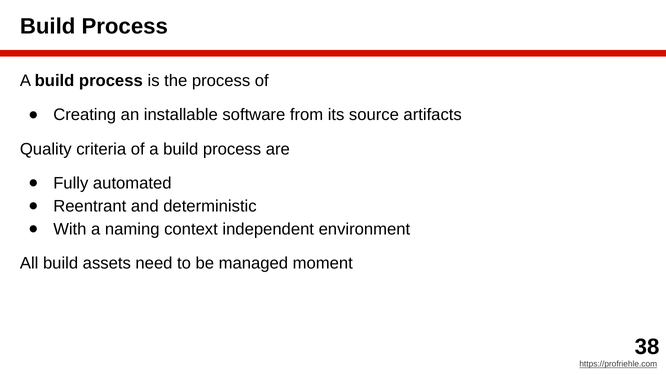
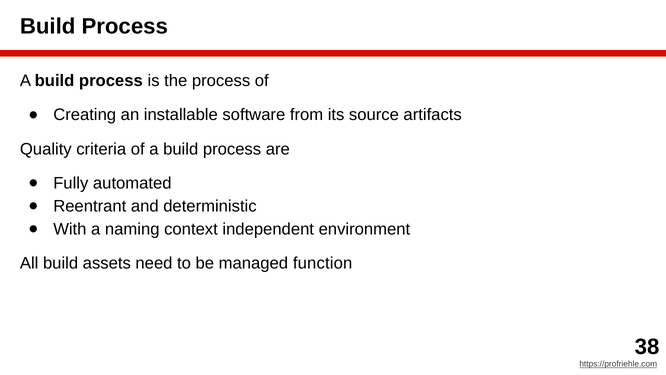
moment: moment -> function
